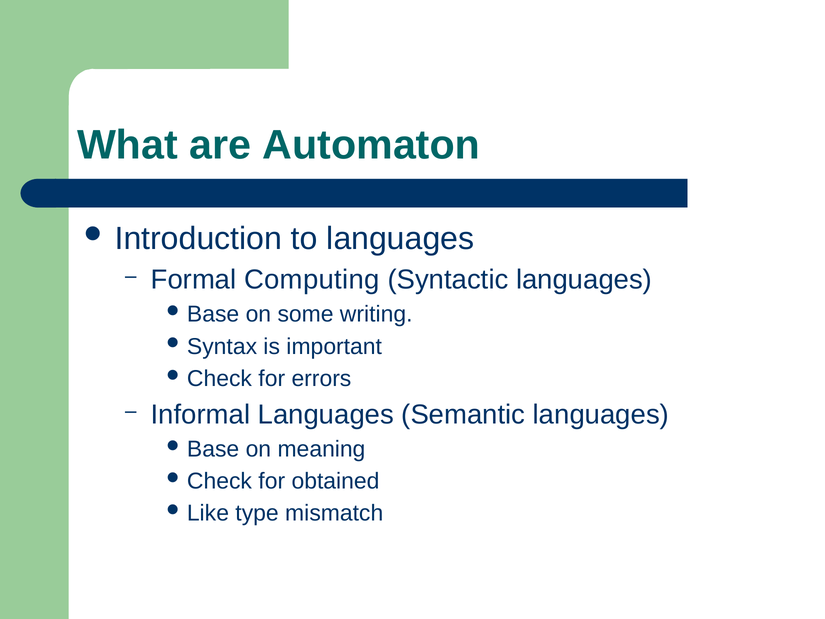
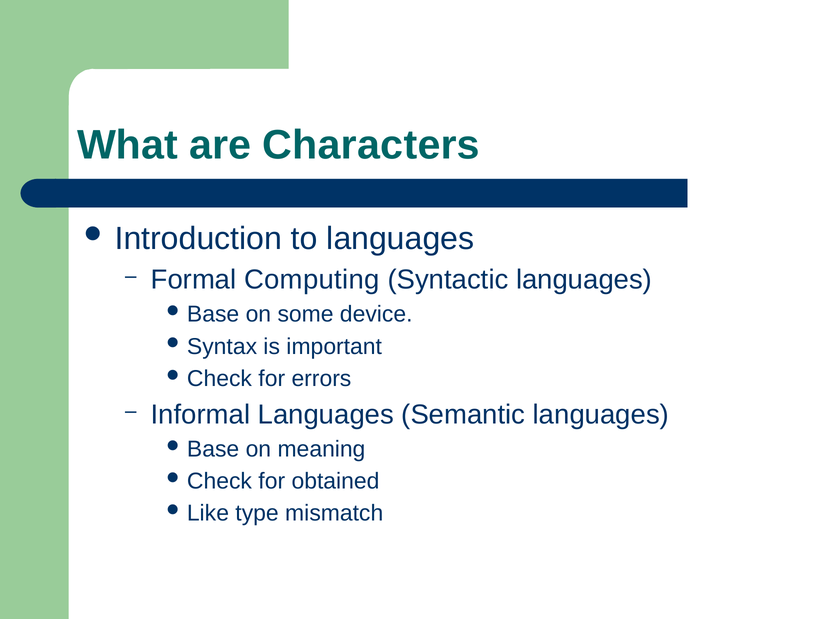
Automaton: Automaton -> Characters
writing: writing -> device
